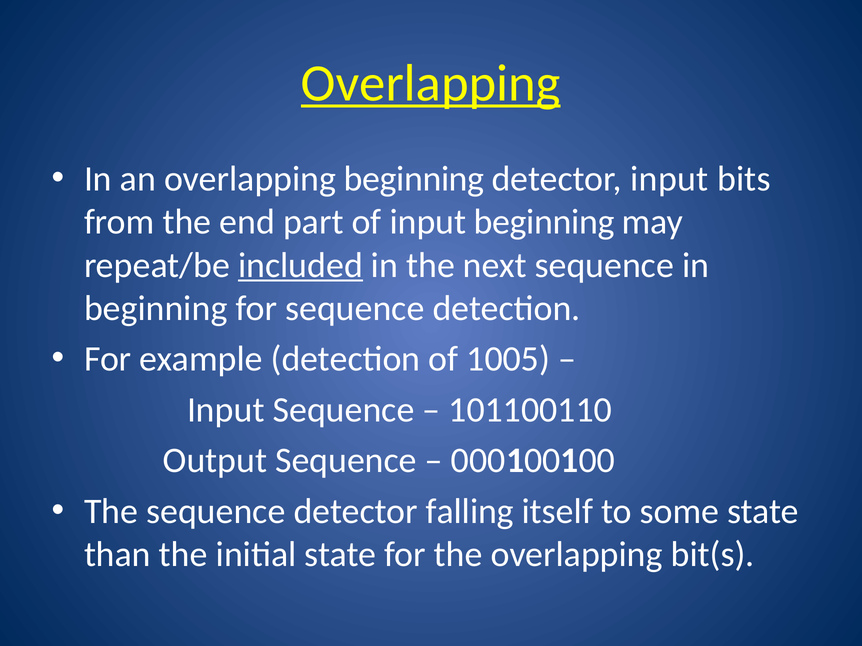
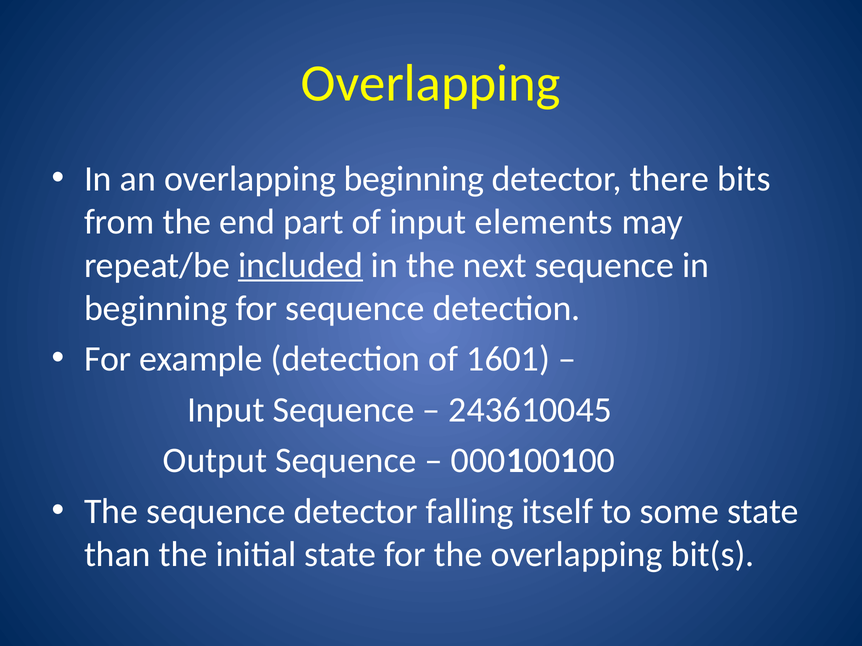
Overlapping at (431, 83) underline: present -> none
detector input: input -> there
input beginning: beginning -> elements
1005: 1005 -> 1601
101100110: 101100110 -> 243610045
